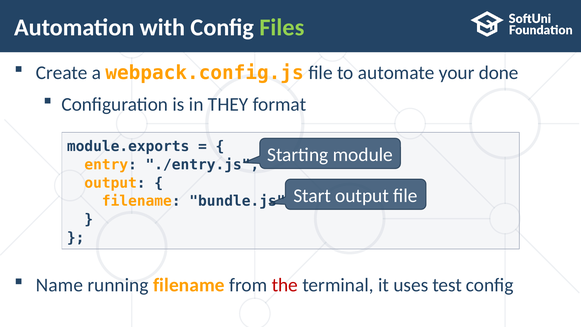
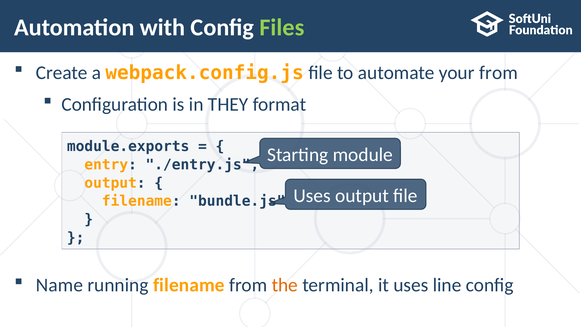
your done: done -> from
Start at (312, 196): Start -> Uses
the colour: red -> orange
test: test -> line
